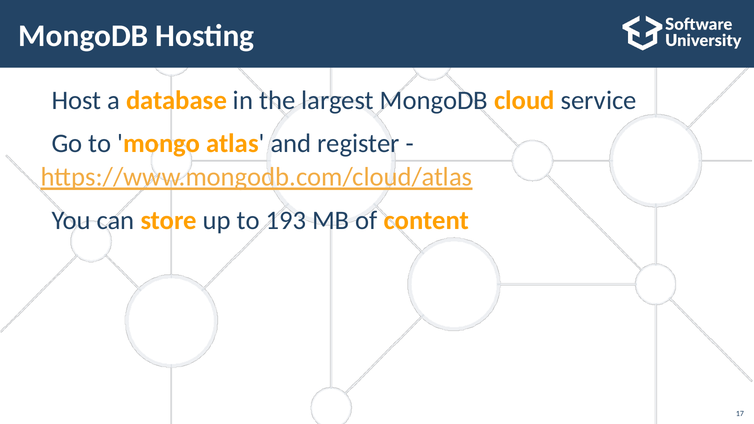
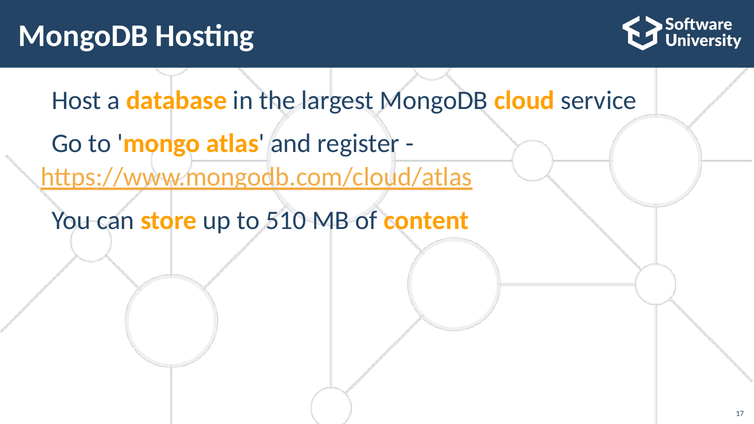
193: 193 -> 510
